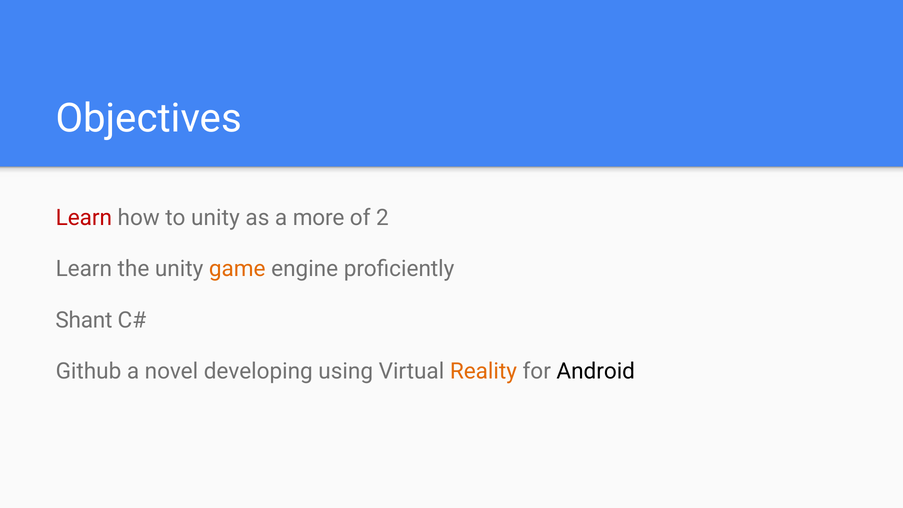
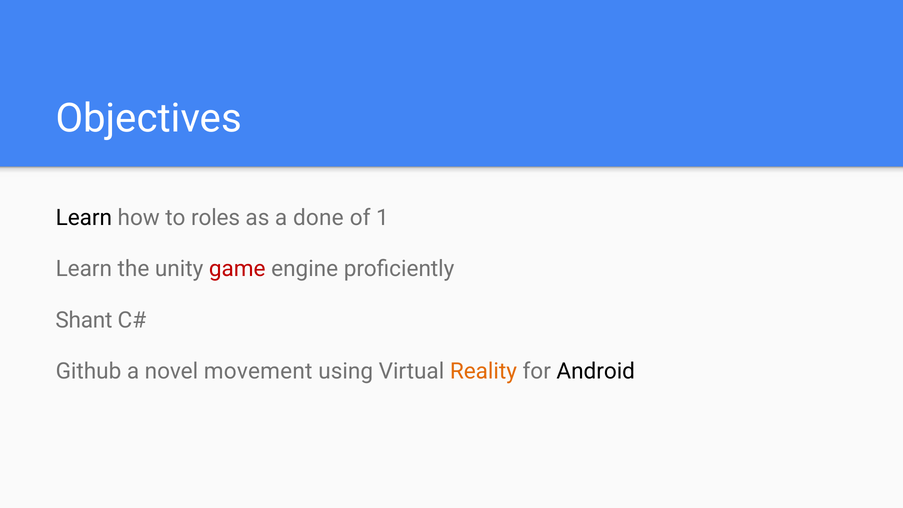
Learn at (84, 218) colour: red -> black
to unity: unity -> roles
more: more -> done
2: 2 -> 1
game colour: orange -> red
developing: developing -> movement
